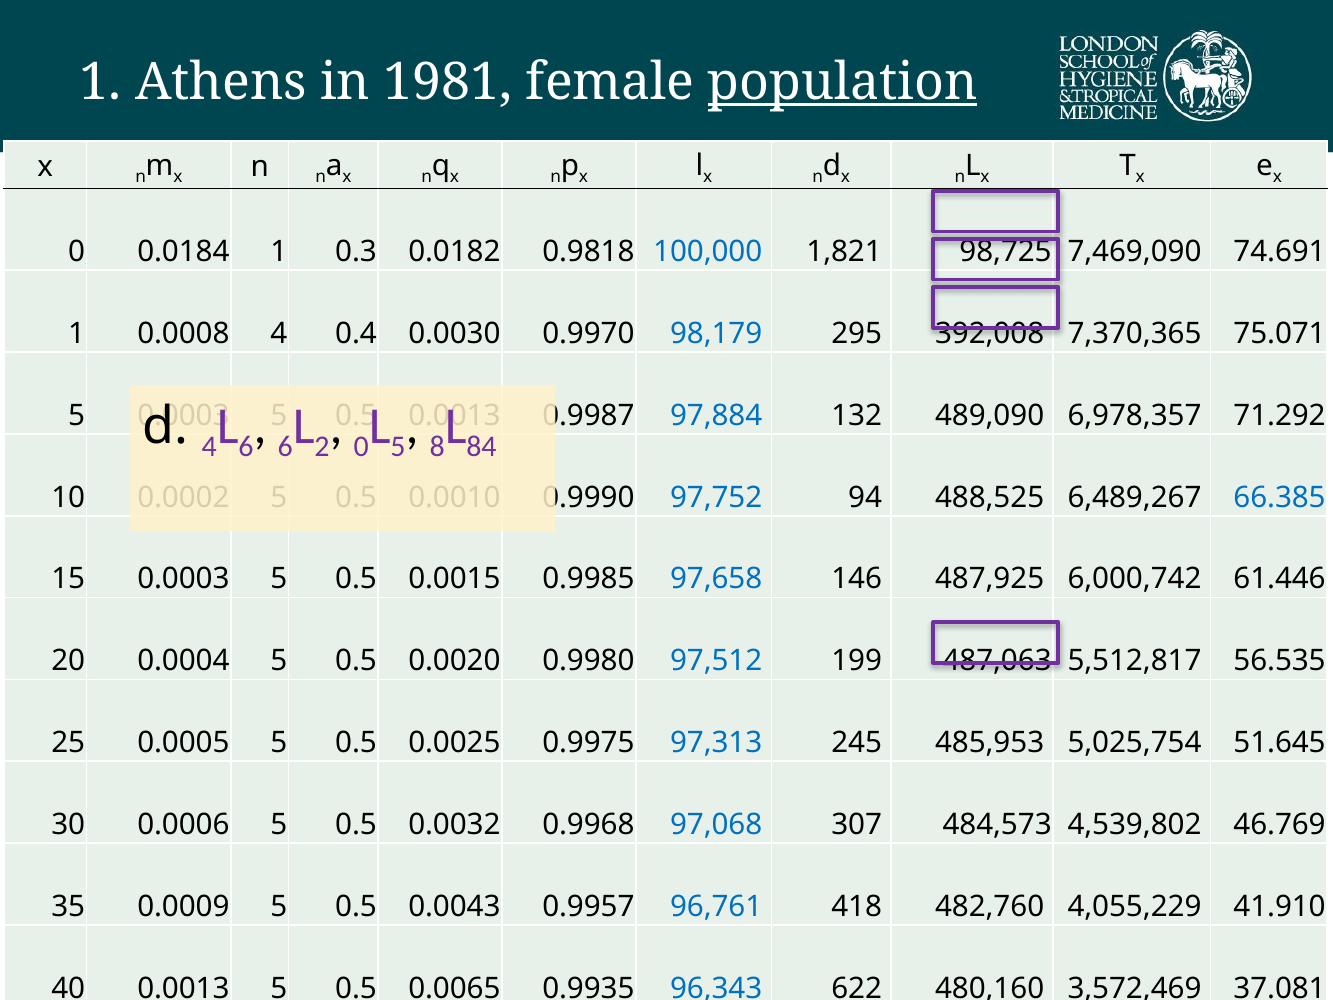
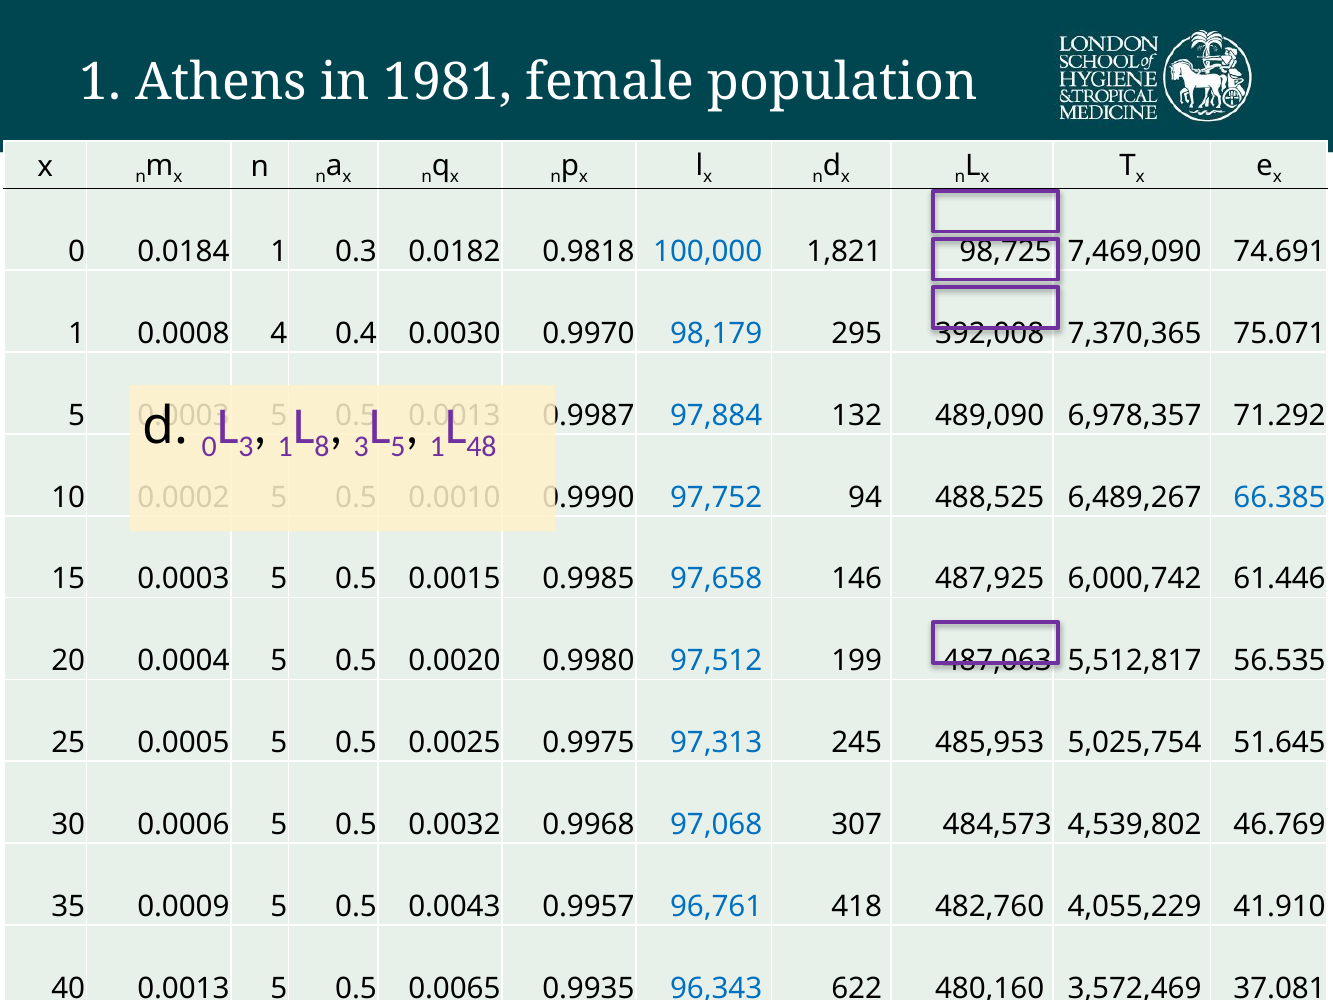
population underline: present -> none
4 at (209, 447): 4 -> 0
6 at (246, 447): 6 -> 3
6 at (285, 447): 6 -> 1
2: 2 -> 8
0 at (361, 447): 0 -> 3
8 at (437, 447): 8 -> 1
84: 84 -> 48
